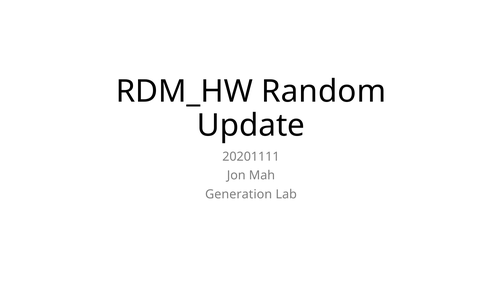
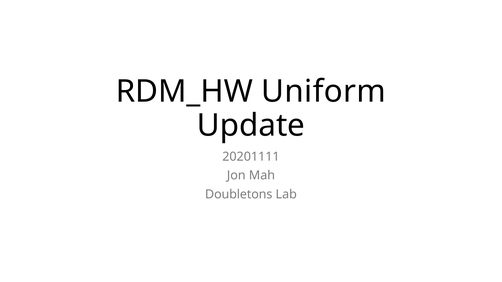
Random: Random -> Uniform
Generation: Generation -> Doubletons
